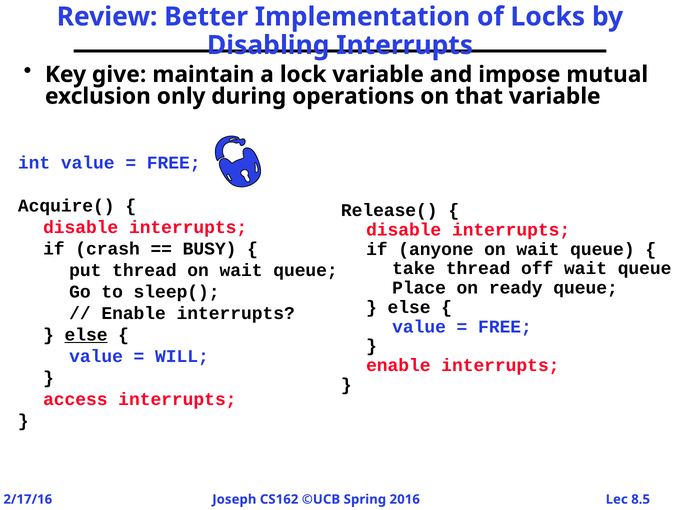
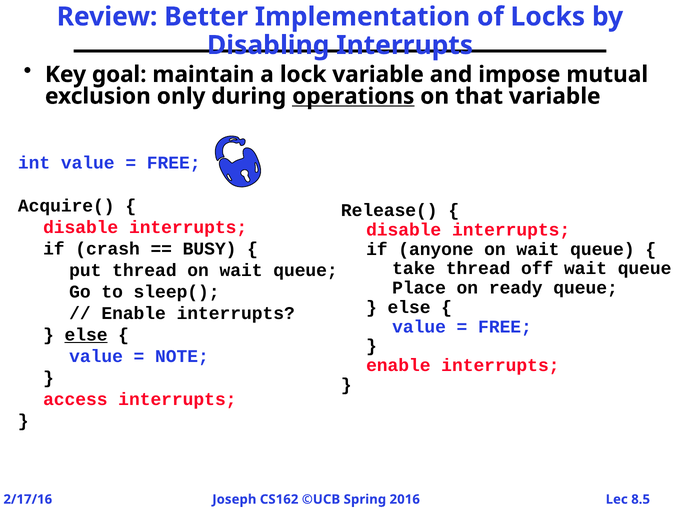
give: give -> goal
operations underline: none -> present
WILL: WILL -> NOTE
